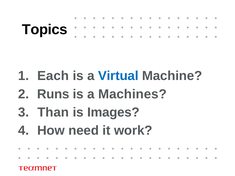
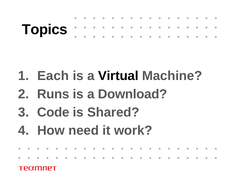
Virtual colour: blue -> black
Machines: Machines -> Download
Than: Than -> Code
Images: Images -> Shared
